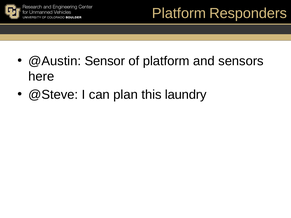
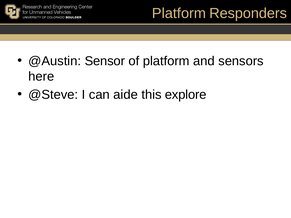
plan: plan -> aide
laundry: laundry -> explore
